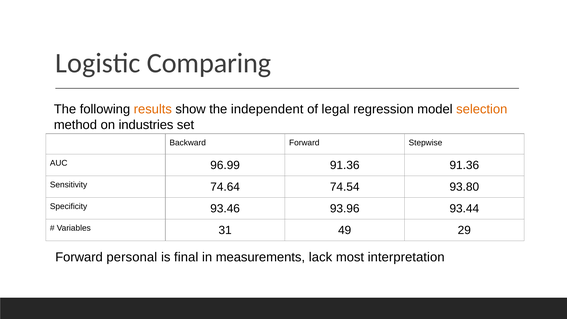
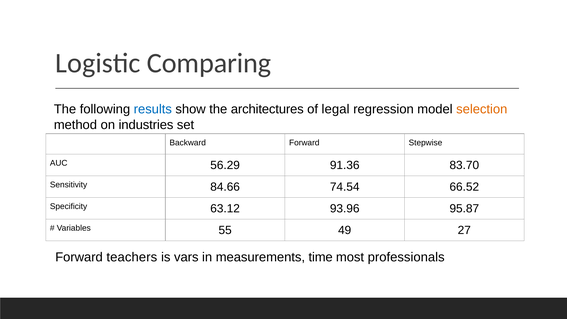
results colour: orange -> blue
independent: independent -> architectures
96.99: 96.99 -> 56.29
91.36 91.36: 91.36 -> 83.70
74.64: 74.64 -> 84.66
93.80: 93.80 -> 66.52
93.46: 93.46 -> 63.12
93.44: 93.44 -> 95.87
31: 31 -> 55
29: 29 -> 27
personal: personal -> teachers
final: final -> vars
lack: lack -> time
interpretation: interpretation -> professionals
